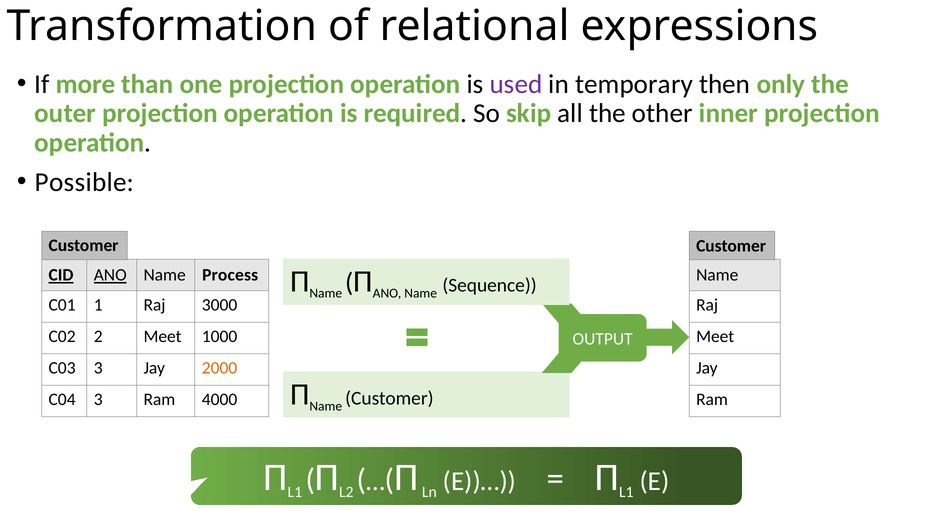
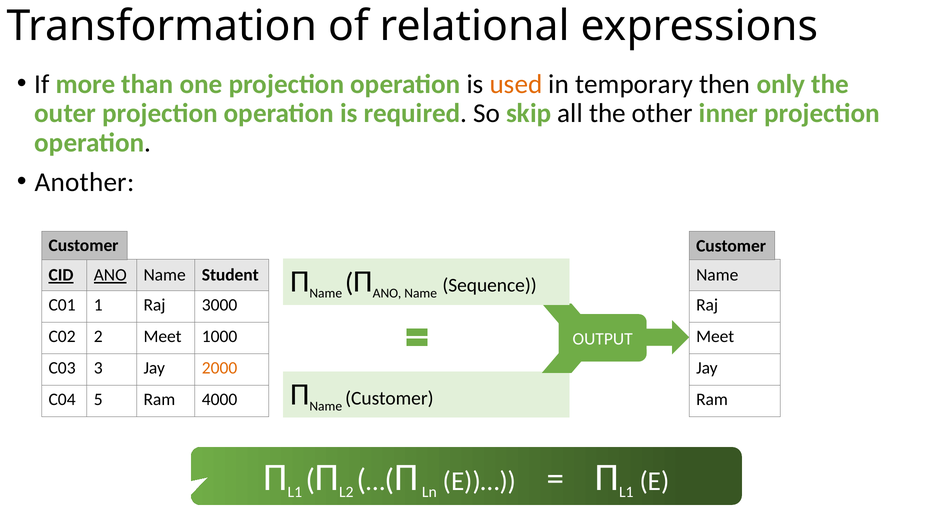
used colour: purple -> orange
Possible: Possible -> Another
Process: Process -> Student
C04 3: 3 -> 5
